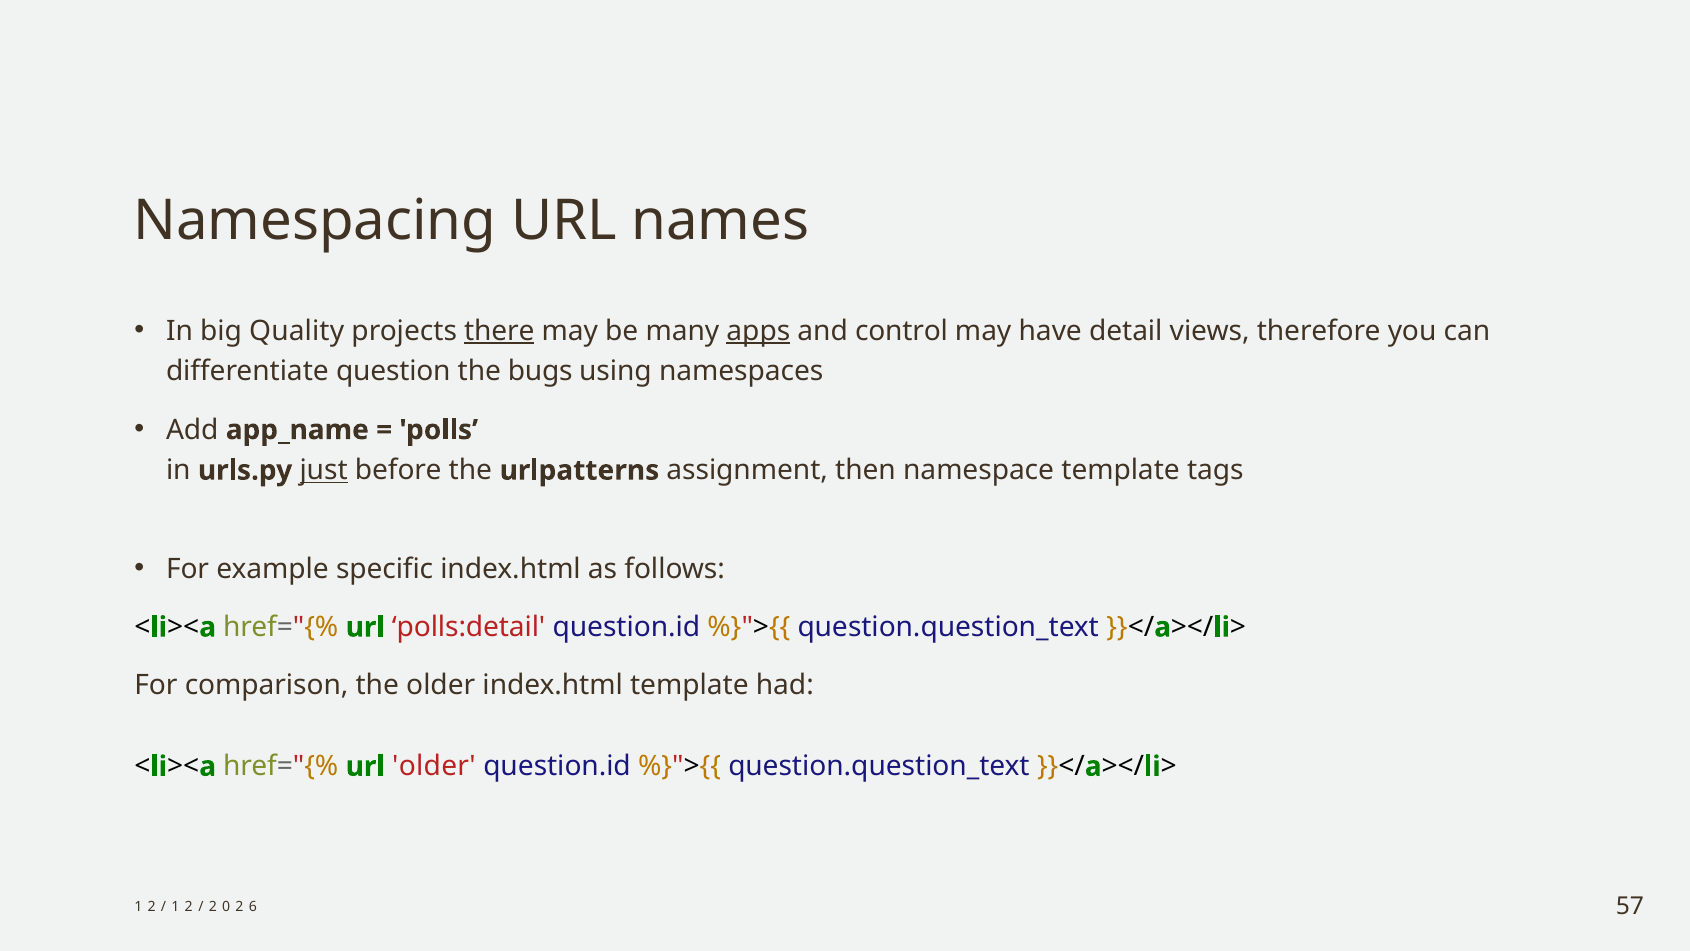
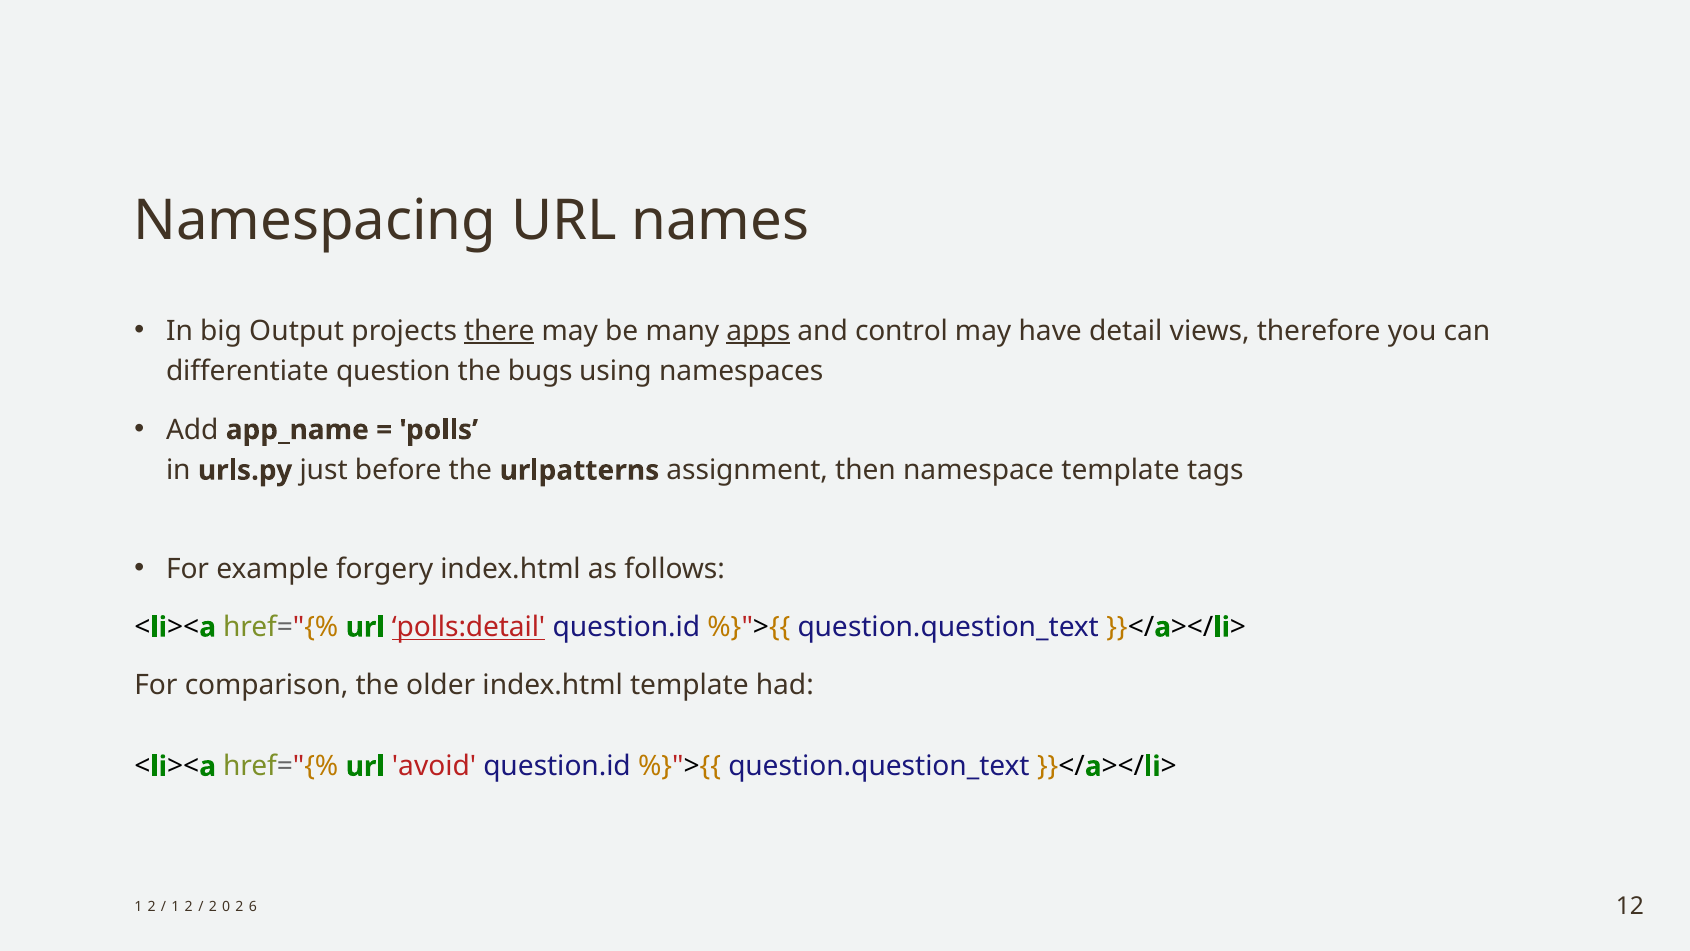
Quality: Quality -> Output
just underline: present -> none
specific: specific -> forgery
polls:detail underline: none -> present
url older: older -> avoid
57: 57 -> 12
